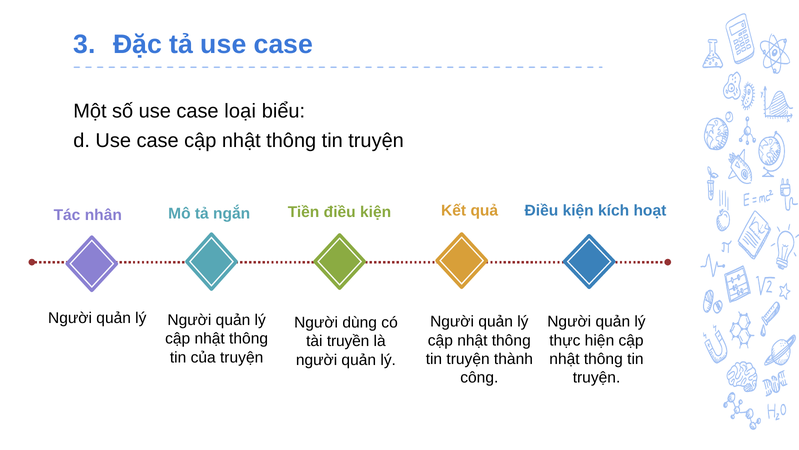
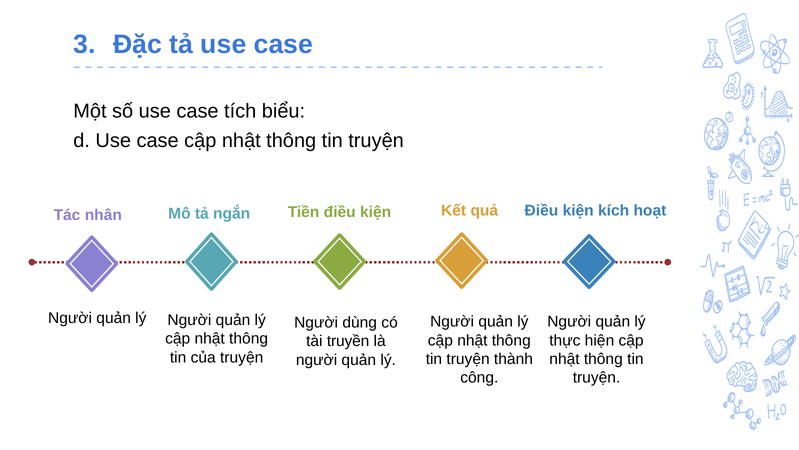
loại: loại -> tích
